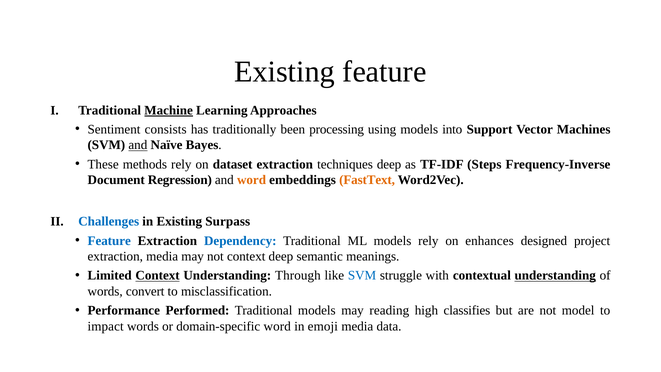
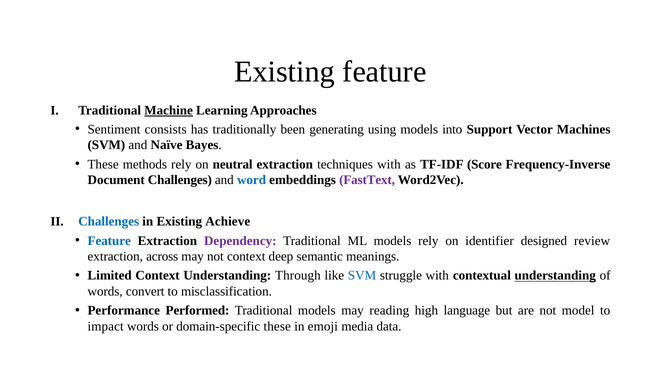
processing: processing -> generating
and at (138, 145) underline: present -> none
dataset: dataset -> neutral
techniques deep: deep -> with
Steps: Steps -> Score
Document Regression: Regression -> Challenges
word at (252, 180) colour: orange -> blue
FastText colour: orange -> purple
Surpass: Surpass -> Achieve
Dependency colour: blue -> purple
enhances: enhances -> identifier
project: project -> review
extraction media: media -> across
Context at (158, 276) underline: present -> none
classifies: classifies -> language
domain-specific word: word -> these
